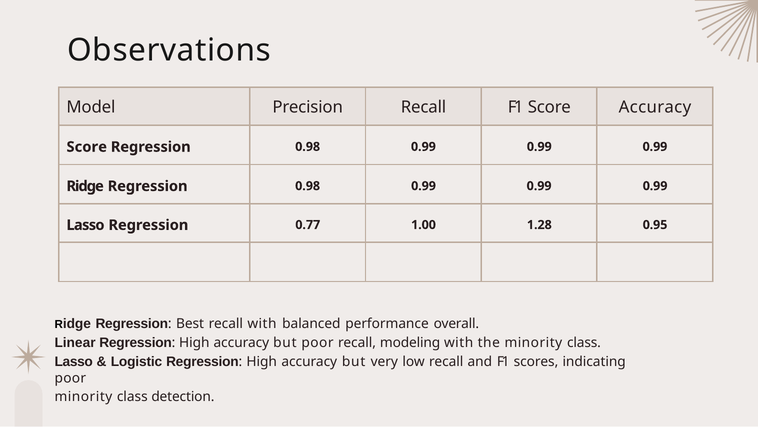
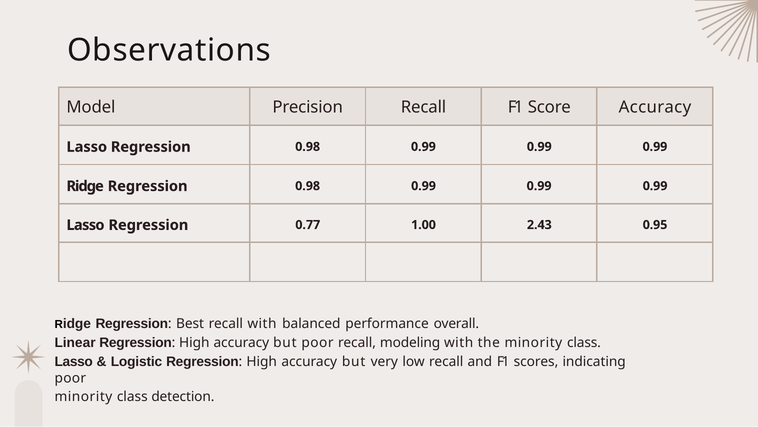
Score at (87, 147): Score -> Lasso
1.28: 1.28 -> 2.43
